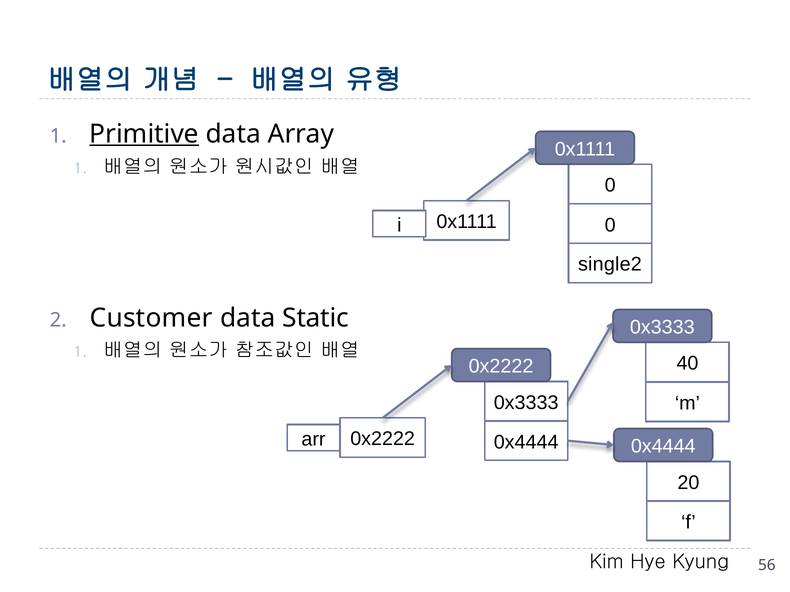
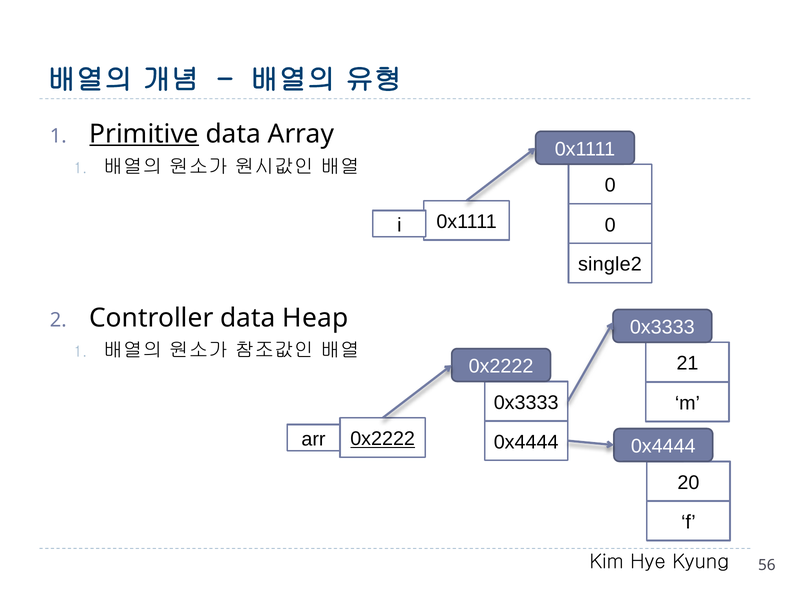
Customer: Customer -> Controller
Static: Static -> Heap
40: 40 -> 21
0x2222 at (383, 439) underline: none -> present
